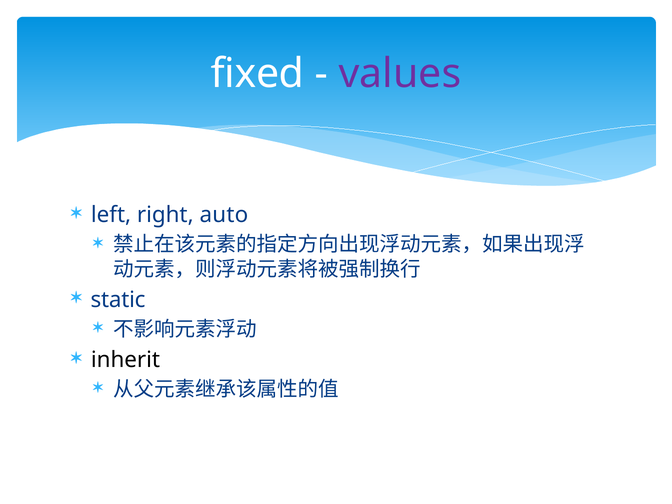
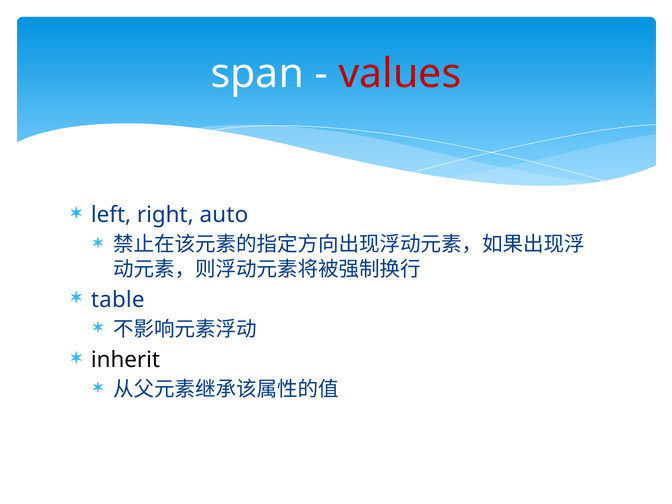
fixed: fixed -> span
values colour: purple -> red
static: static -> table
